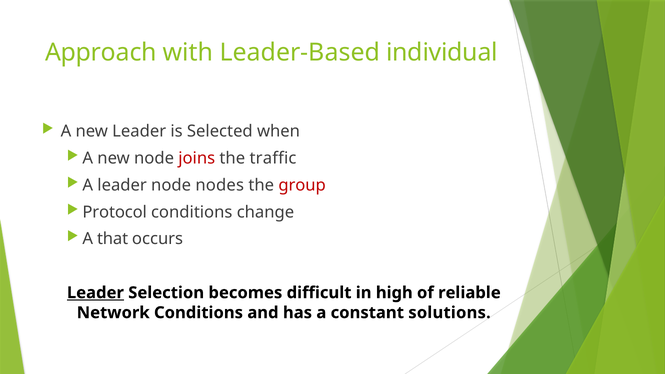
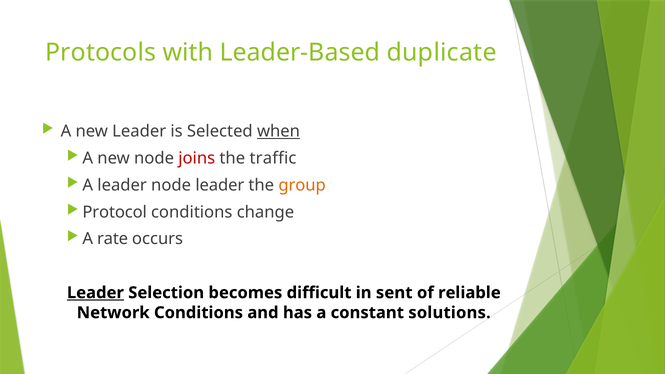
Approach: Approach -> Protocols
individual: individual -> duplicate
when underline: none -> present
node nodes: nodes -> leader
group colour: red -> orange
that: that -> rate
high: high -> sent
